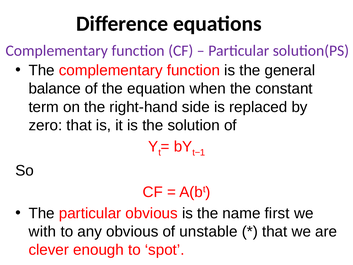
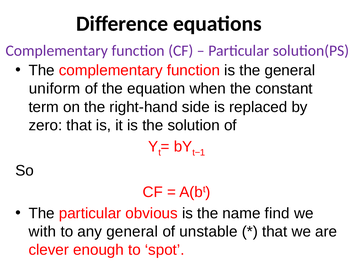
balance: balance -> uniform
ﬁrst: ﬁrst -> find
any obvious: obvious -> general
